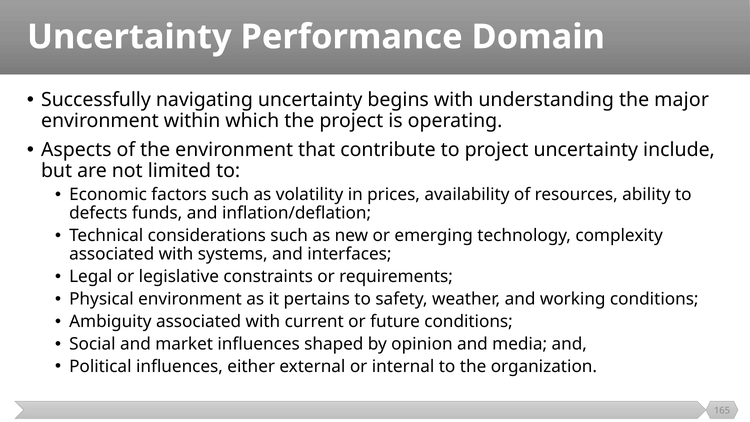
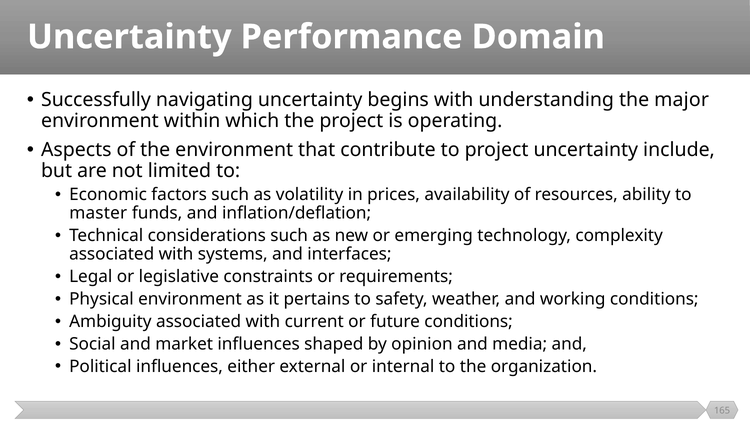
defects: defects -> master
